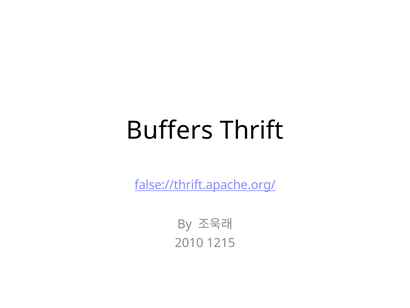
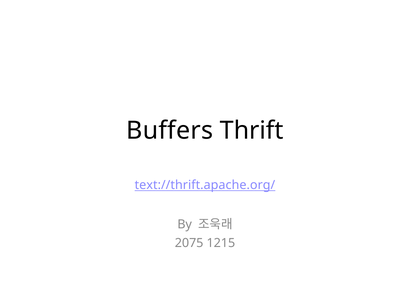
false://thrift.apache.org/: false://thrift.apache.org/ -> text://thrift.apache.org/
2010: 2010 -> 2075
